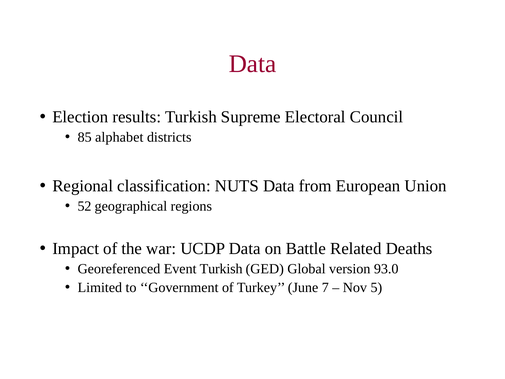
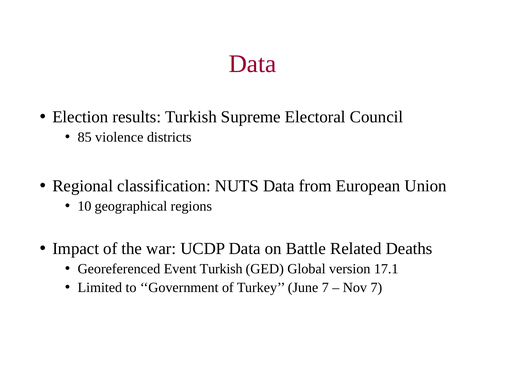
alphabet: alphabet -> violence
52: 52 -> 10
93.0: 93.0 -> 17.1
Nov 5: 5 -> 7
